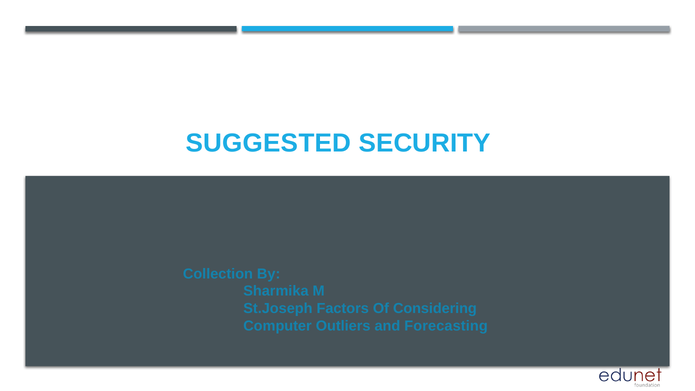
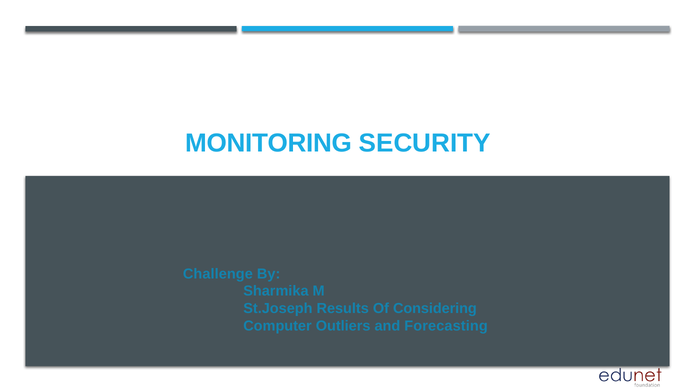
SUGGESTED: SUGGESTED -> MONITORING
Collection: Collection -> Challenge
Factors: Factors -> Results
